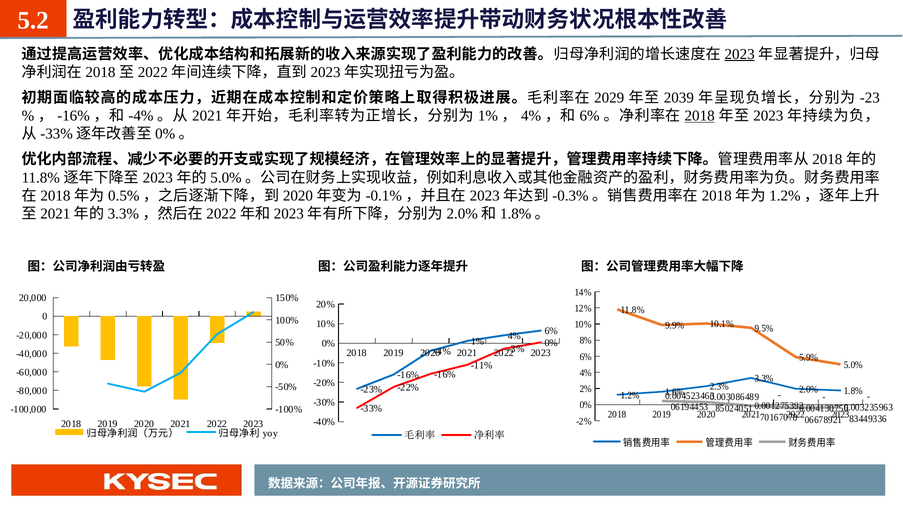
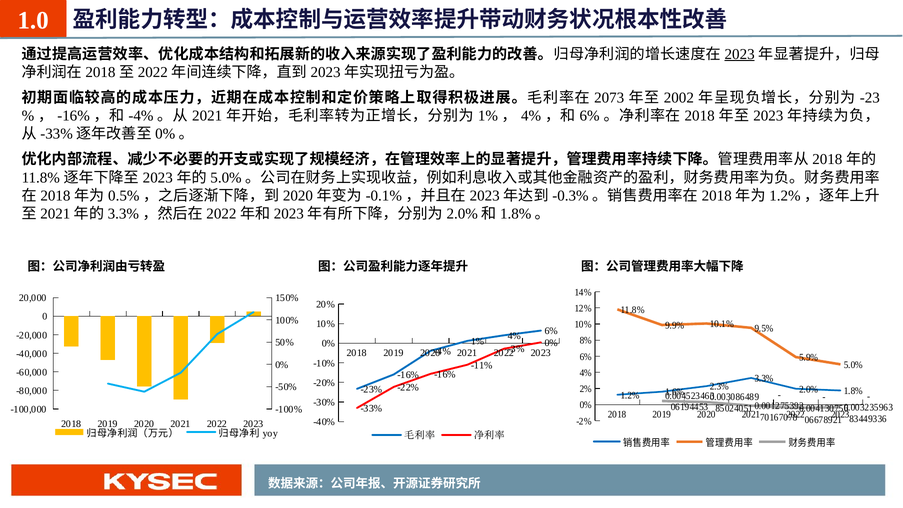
5.2: 5.2 -> 1.0
2029: 2029 -> 2073
2039: 2039 -> 2002
2018 at (700, 116) underline: present -> none
